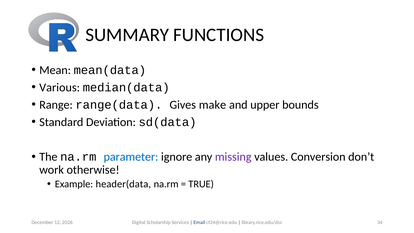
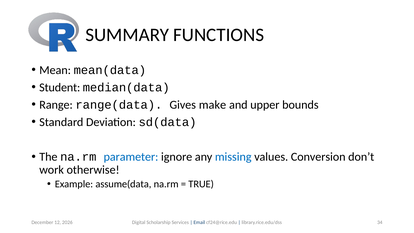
Various: Various -> Student
missing colour: purple -> blue
header(data: header(data -> assume(data
